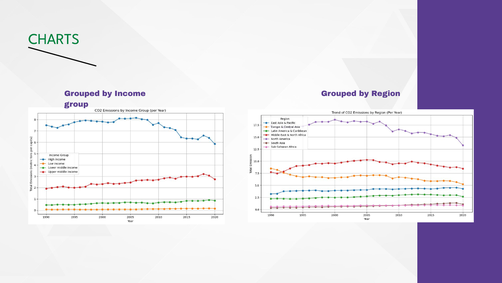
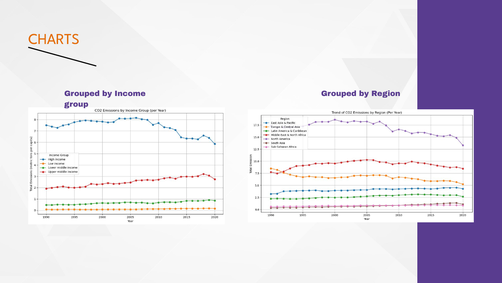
CHARTS colour: green -> orange
